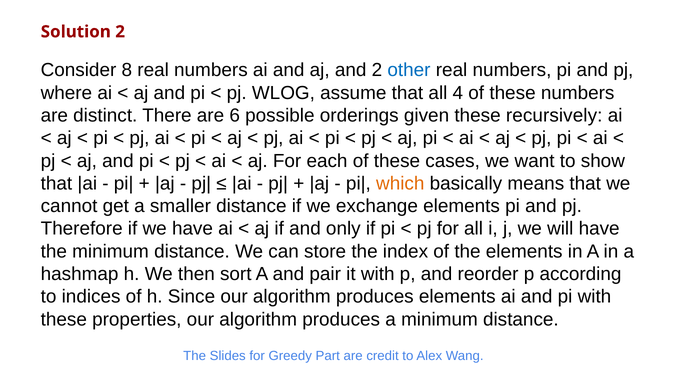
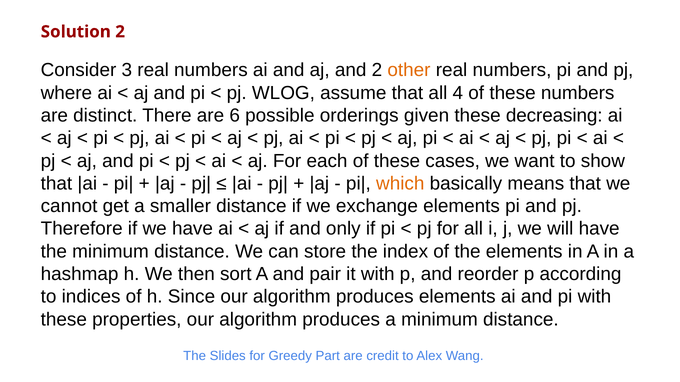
8: 8 -> 3
other colour: blue -> orange
recursively: recursively -> decreasing
